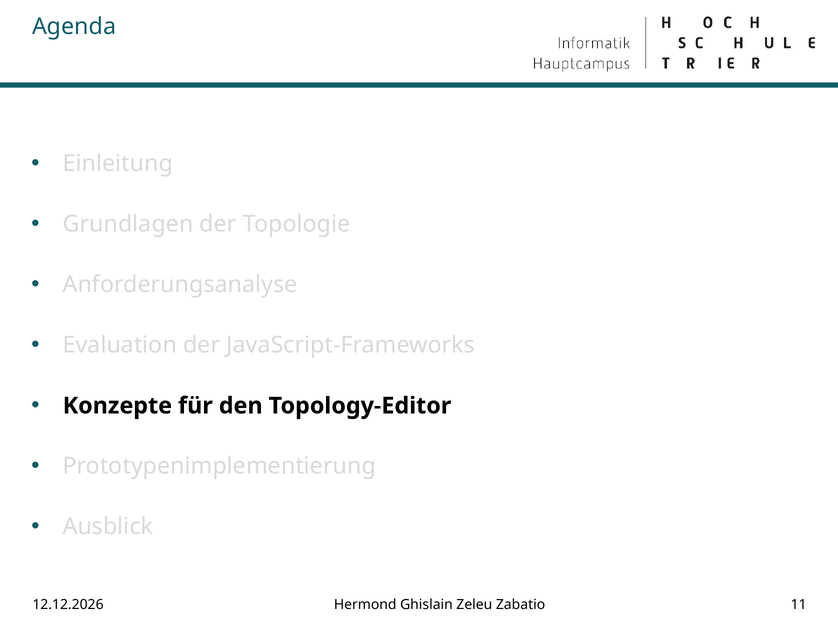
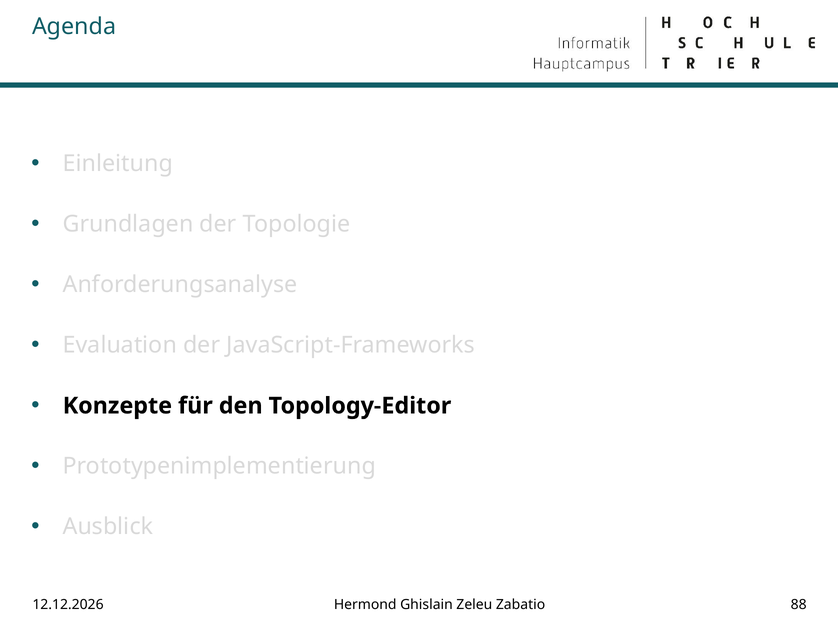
11: 11 -> 88
